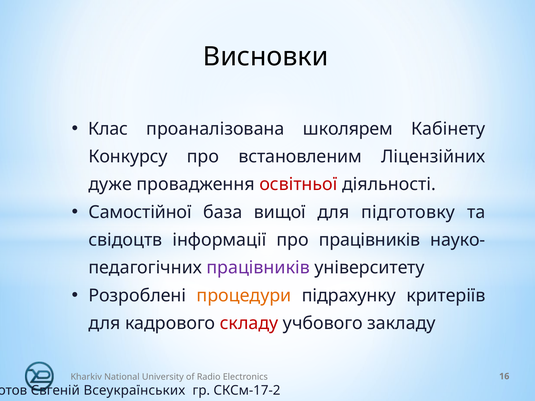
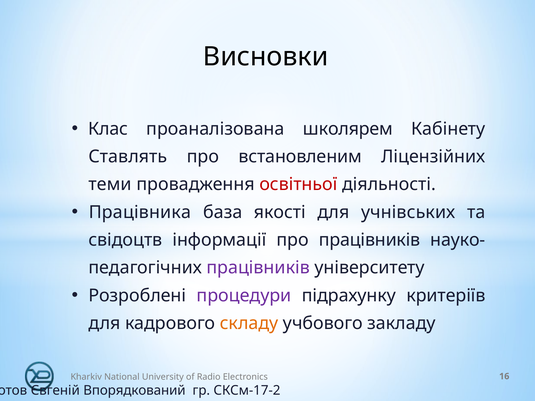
Конкурсу: Конкурсу -> Ставлять
дуже: дуже -> теми
Самостійної: Самостійної -> Працівника
вищої: вищої -> якості
підготовку: підготовку -> учнівських
процедури colour: orange -> purple
складу colour: red -> orange
Всеукраїнських: Всеукраїнських -> Впорядкований
